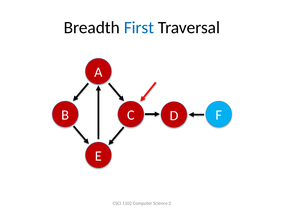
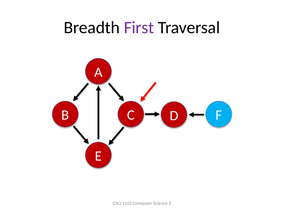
First colour: blue -> purple
